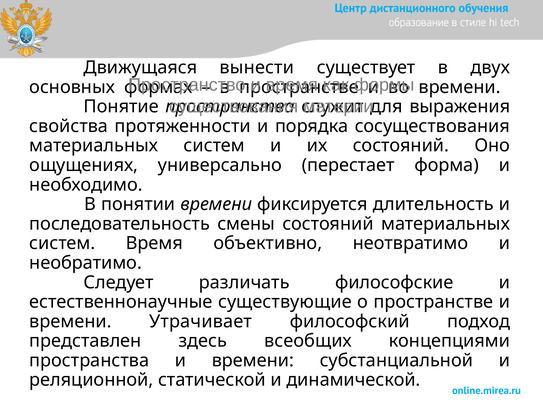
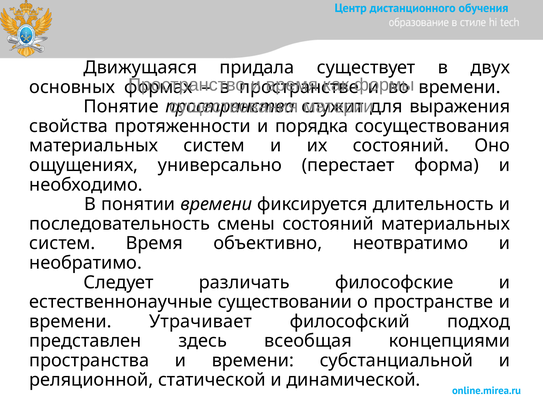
вынести: вынести -> придала
существующие: существующие -> существовании
всеобщих: всеобщих -> всеобщая
